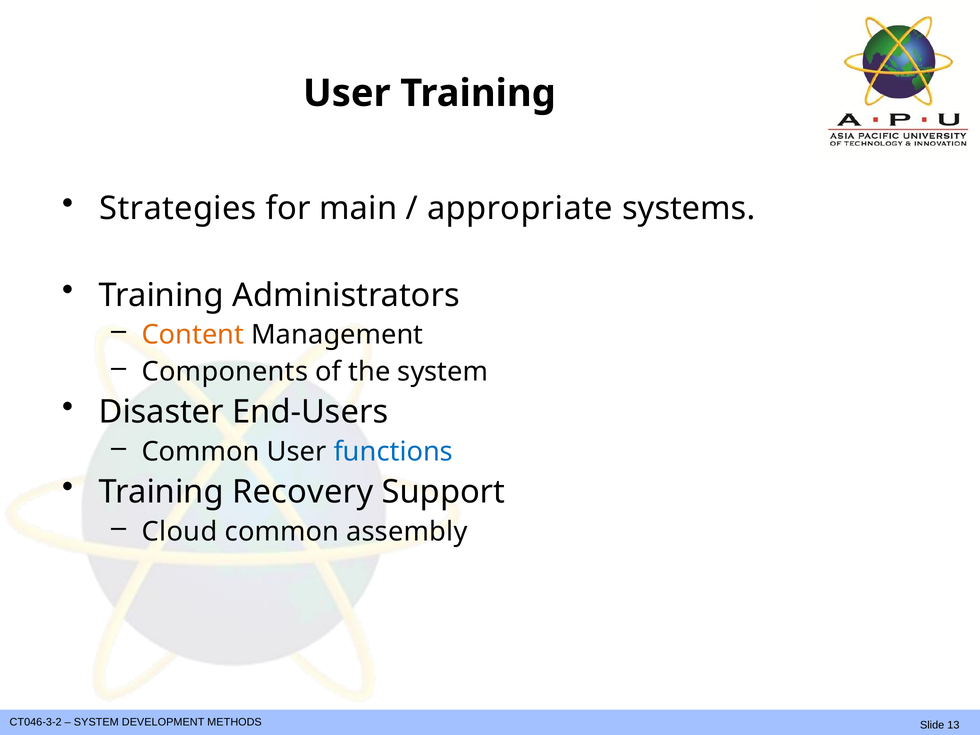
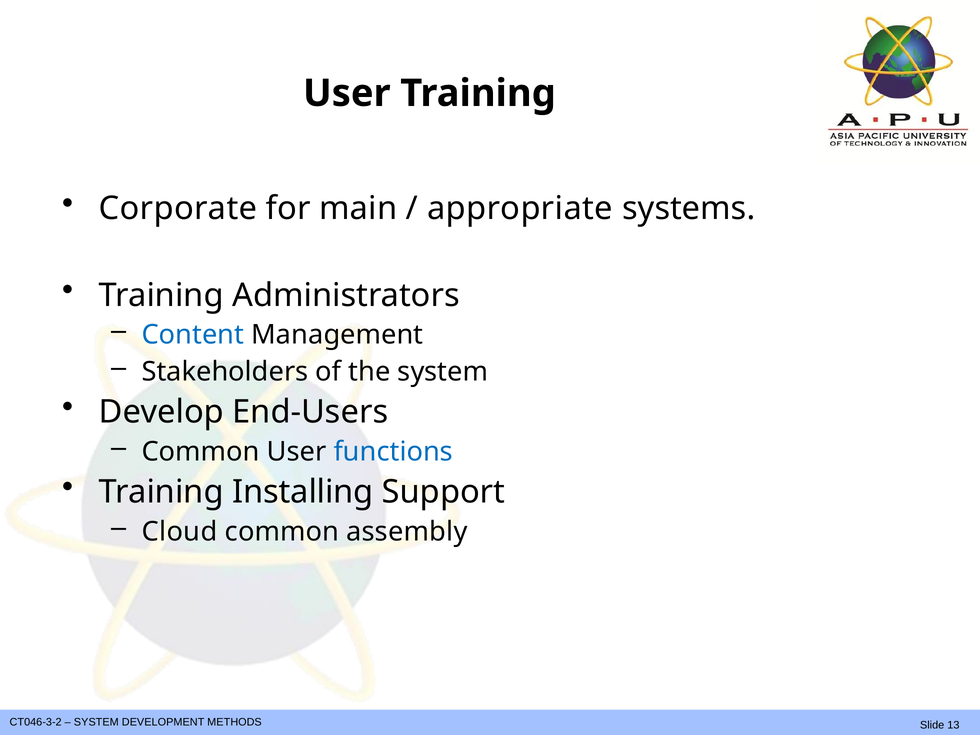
Strategies: Strategies -> Corporate
Content colour: orange -> blue
Components: Components -> Stakeholders
Disaster: Disaster -> Develop
Recovery: Recovery -> Installing
